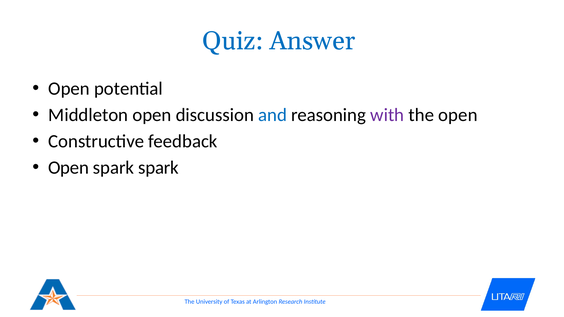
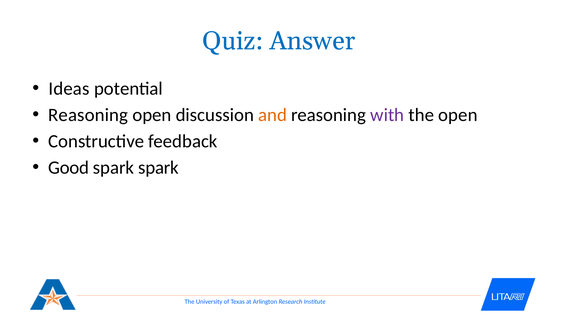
Open at (69, 89): Open -> Ideas
Middleton at (88, 115): Middleton -> Reasoning
and colour: blue -> orange
Open at (69, 168): Open -> Good
